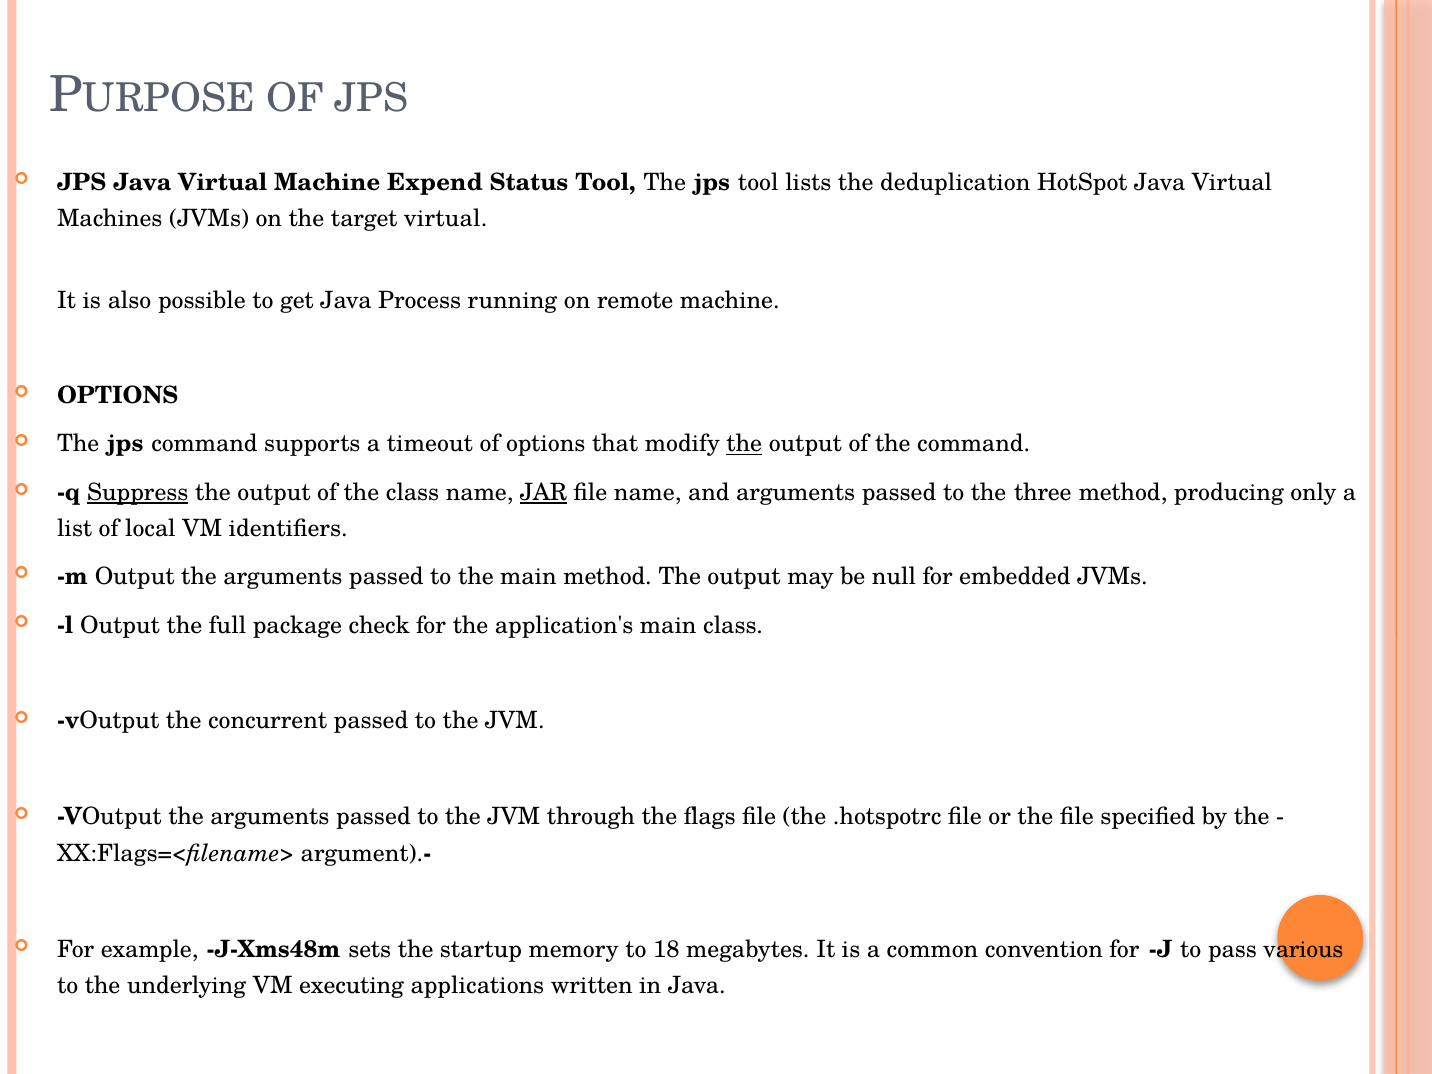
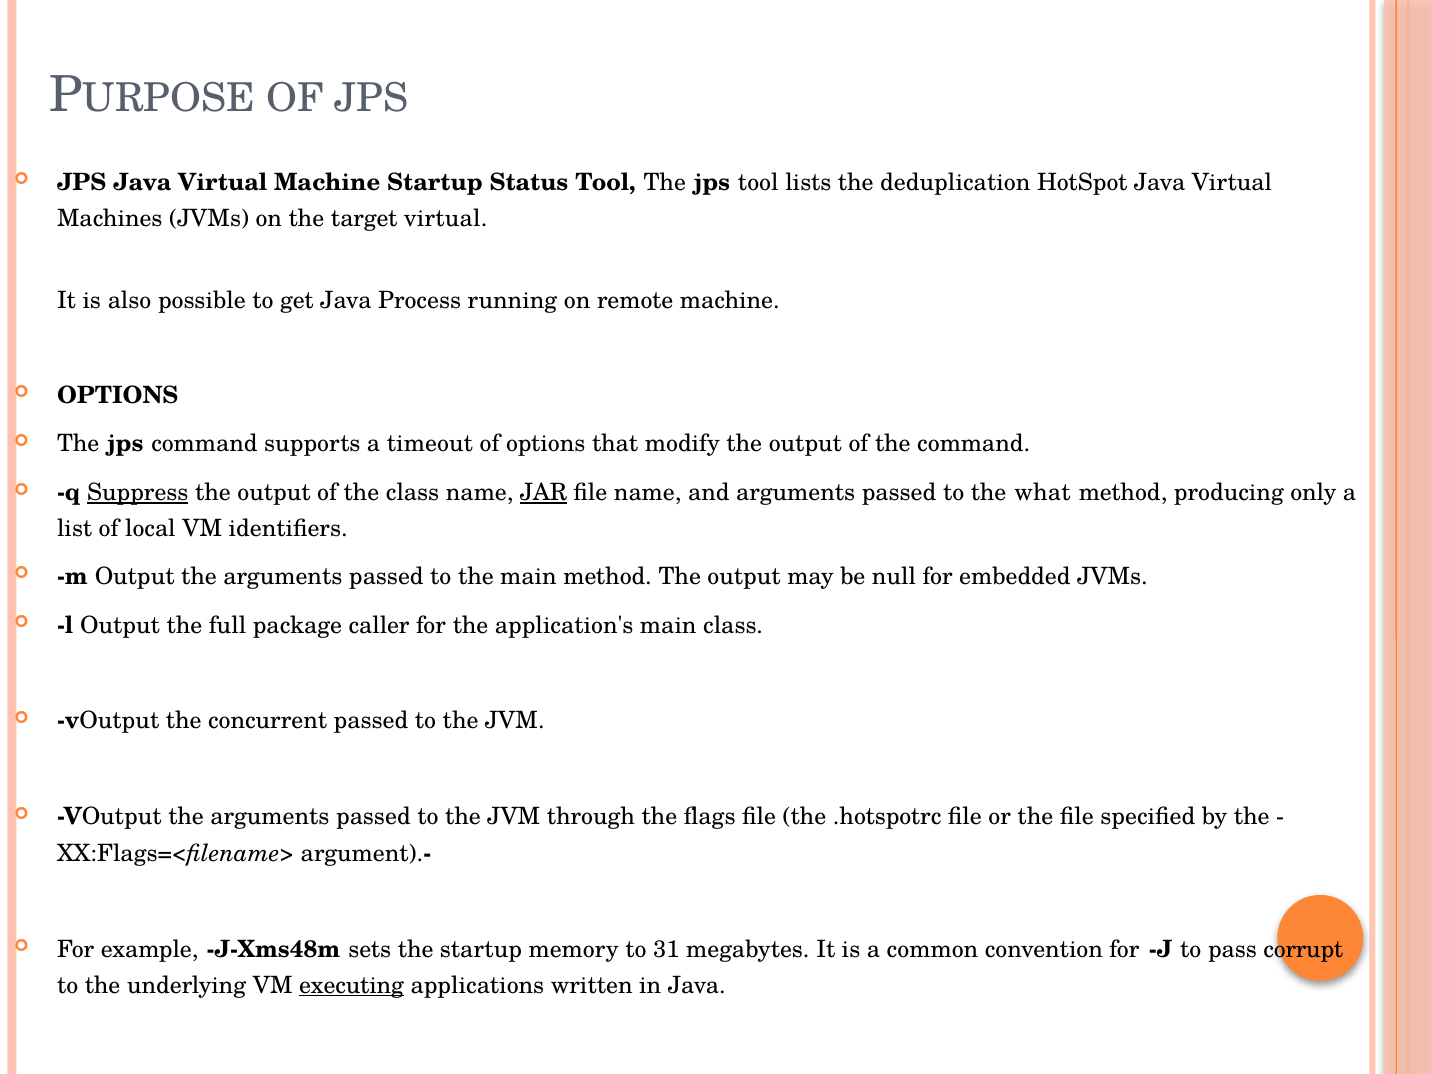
Machine Expend: Expend -> Startup
the at (744, 444) underline: present -> none
three: three -> what
check: check -> caller
18: 18 -> 31
various: various -> corrupt
executing underline: none -> present
